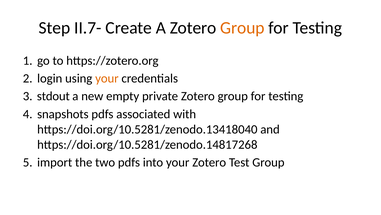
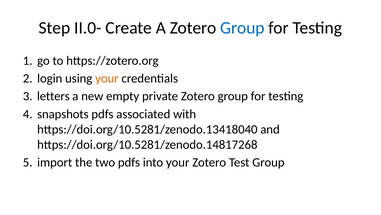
II.7-: II.7- -> II.0-
Group at (242, 28) colour: orange -> blue
stdout: stdout -> letters
